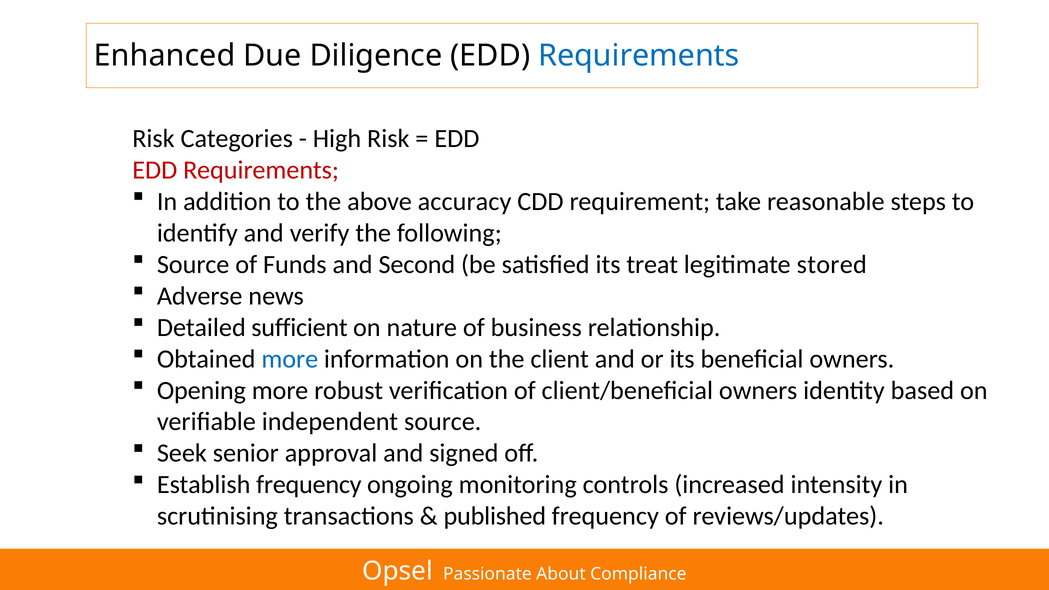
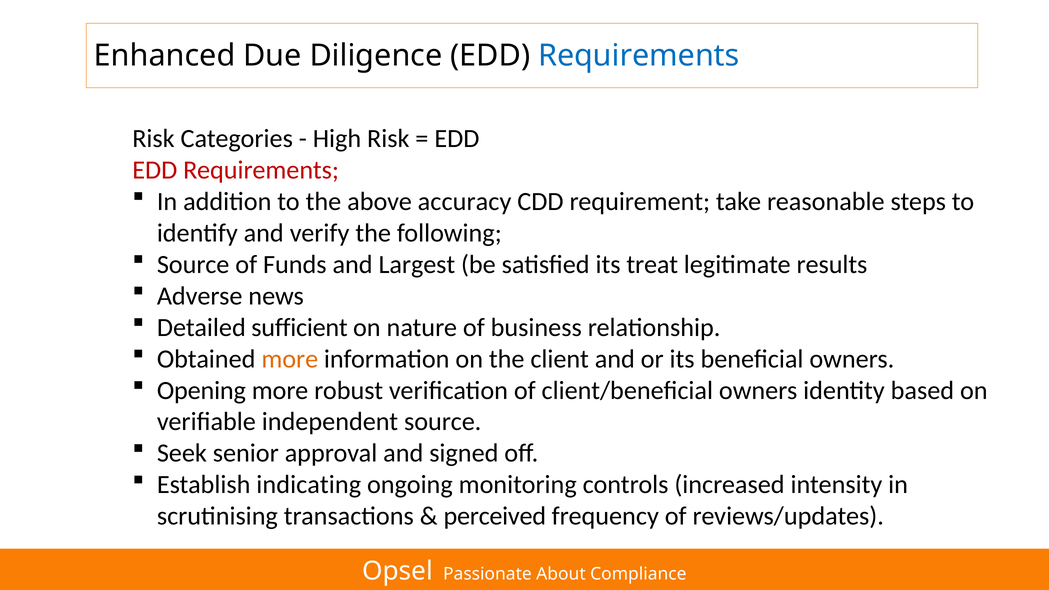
Second: Second -> Largest
stored: stored -> results
more at (290, 359) colour: blue -> orange
Establish frequency: frequency -> indicating
published: published -> perceived
